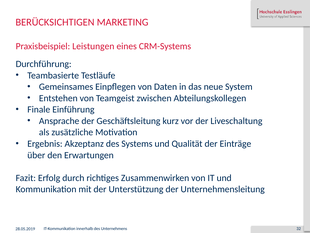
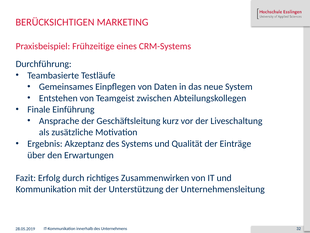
Leistungen: Leistungen -> Frühzeitige
